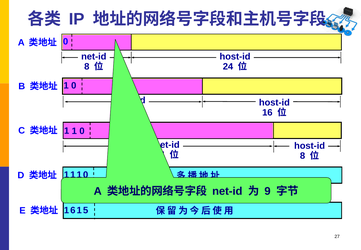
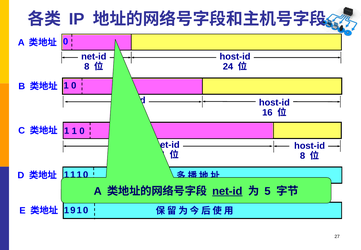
net-id at (227, 191) underline: none -> present
9: 9 -> 5
6: 6 -> 9
5 at (86, 210): 5 -> 0
